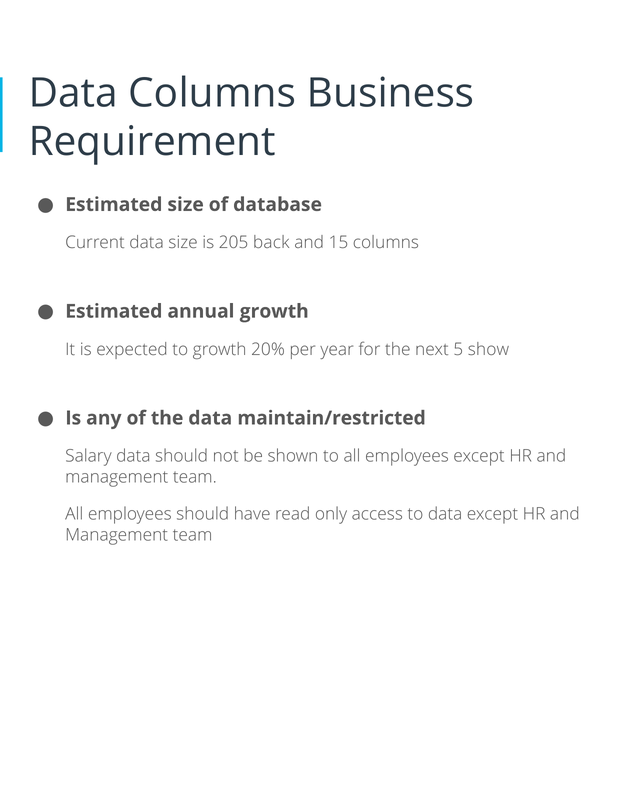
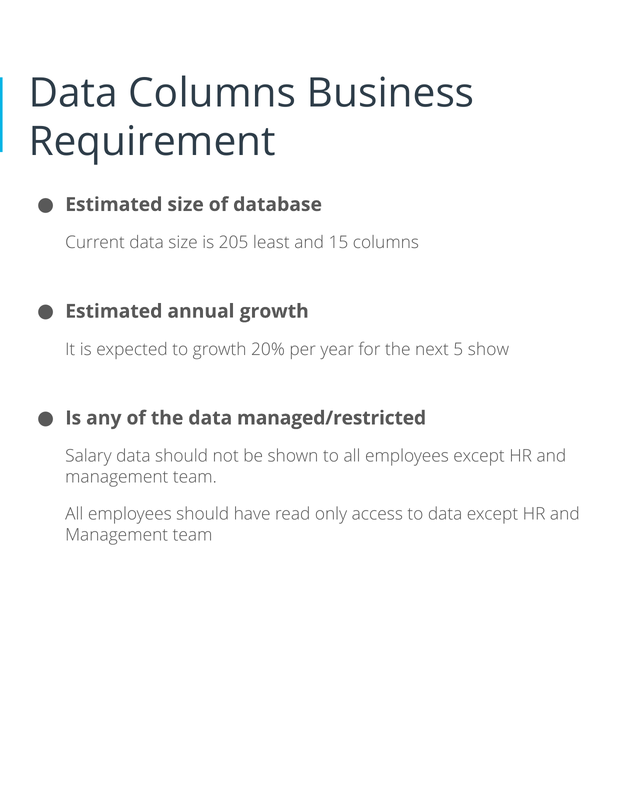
back: back -> least
maintain/restricted: maintain/restricted -> managed/restricted
